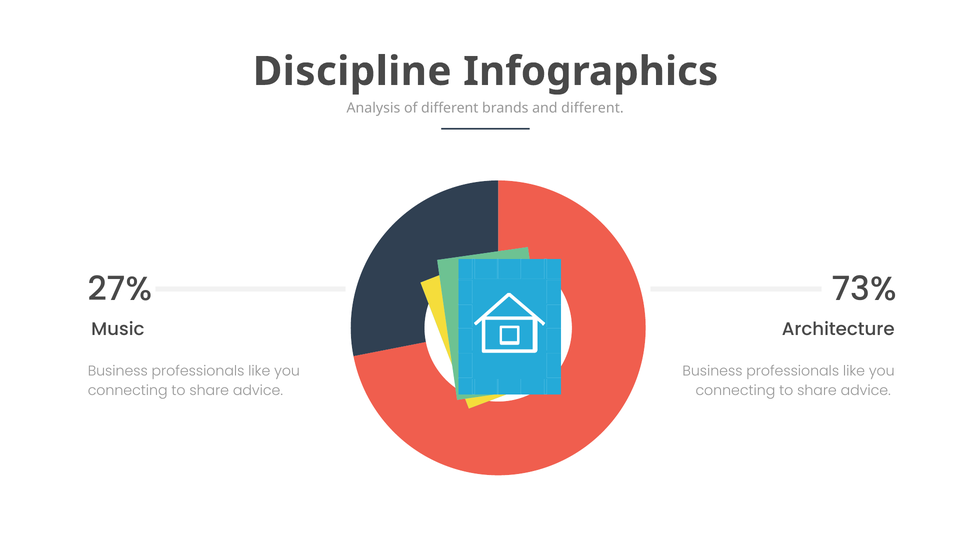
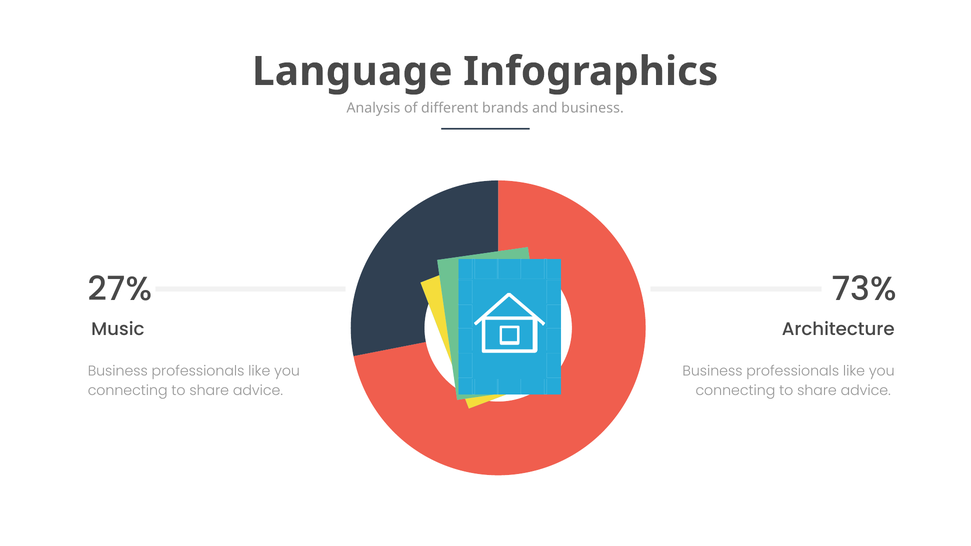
Discipline: Discipline -> Language
and different: different -> business
